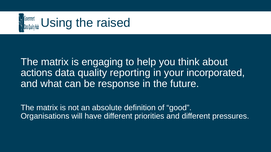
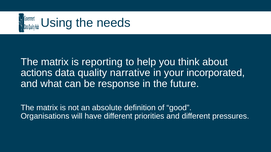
raised: raised -> needs
engaging: engaging -> reporting
reporting: reporting -> narrative
